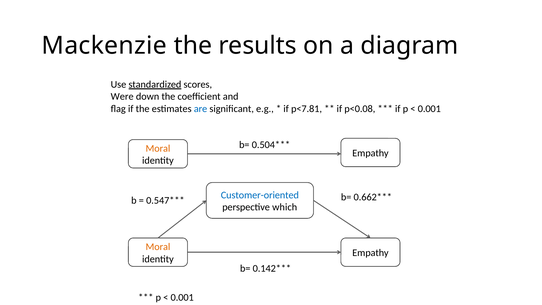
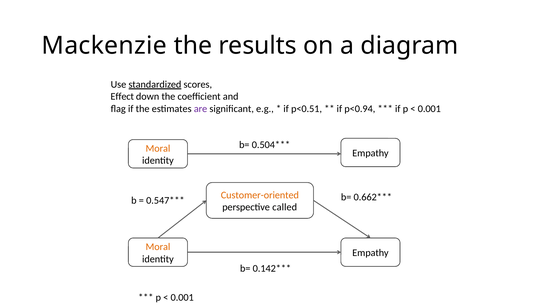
Were: Were -> Effect
are colour: blue -> purple
p<7.81: p<7.81 -> p<0.51
p<0.08: p<0.08 -> p<0.94
Customer-oriented colour: blue -> orange
which: which -> called
